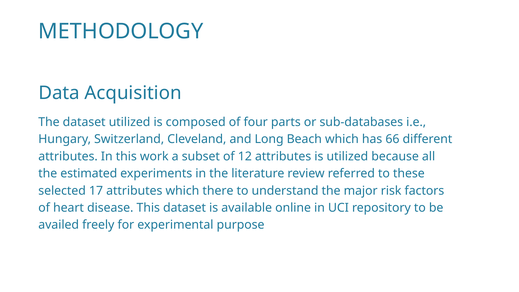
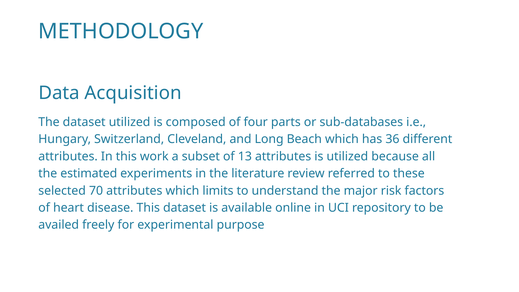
66: 66 -> 36
12: 12 -> 13
17: 17 -> 70
there: there -> limits
